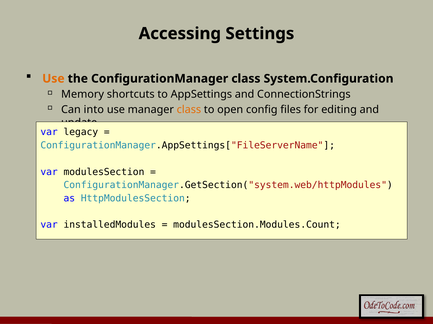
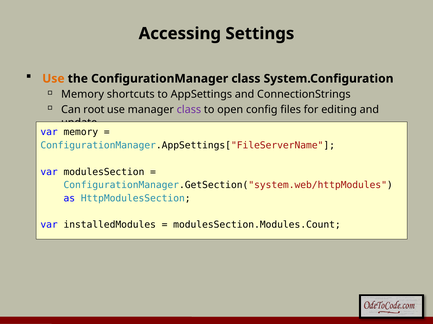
into: into -> root
class at (189, 110) colour: orange -> purple
var legacy: legacy -> memory
